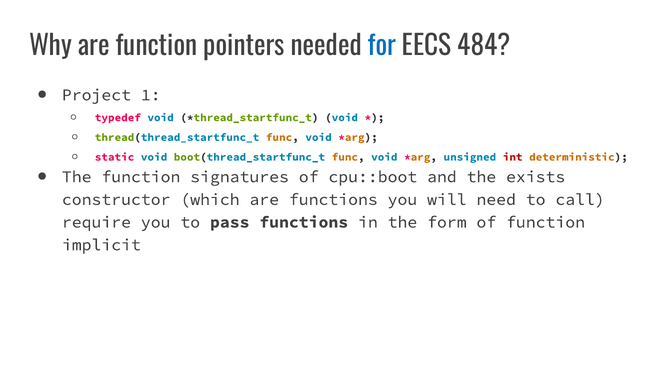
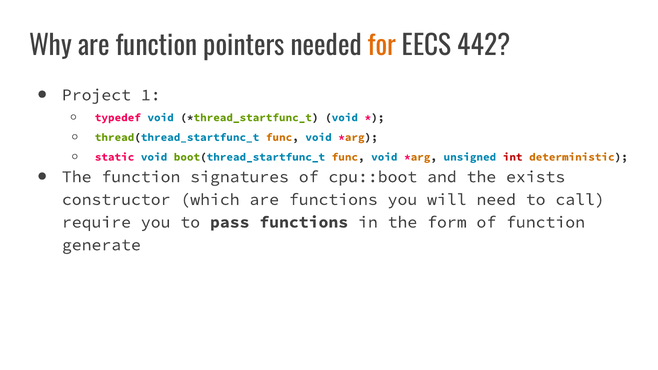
for colour: blue -> orange
484: 484 -> 442
implicit: implicit -> generate
